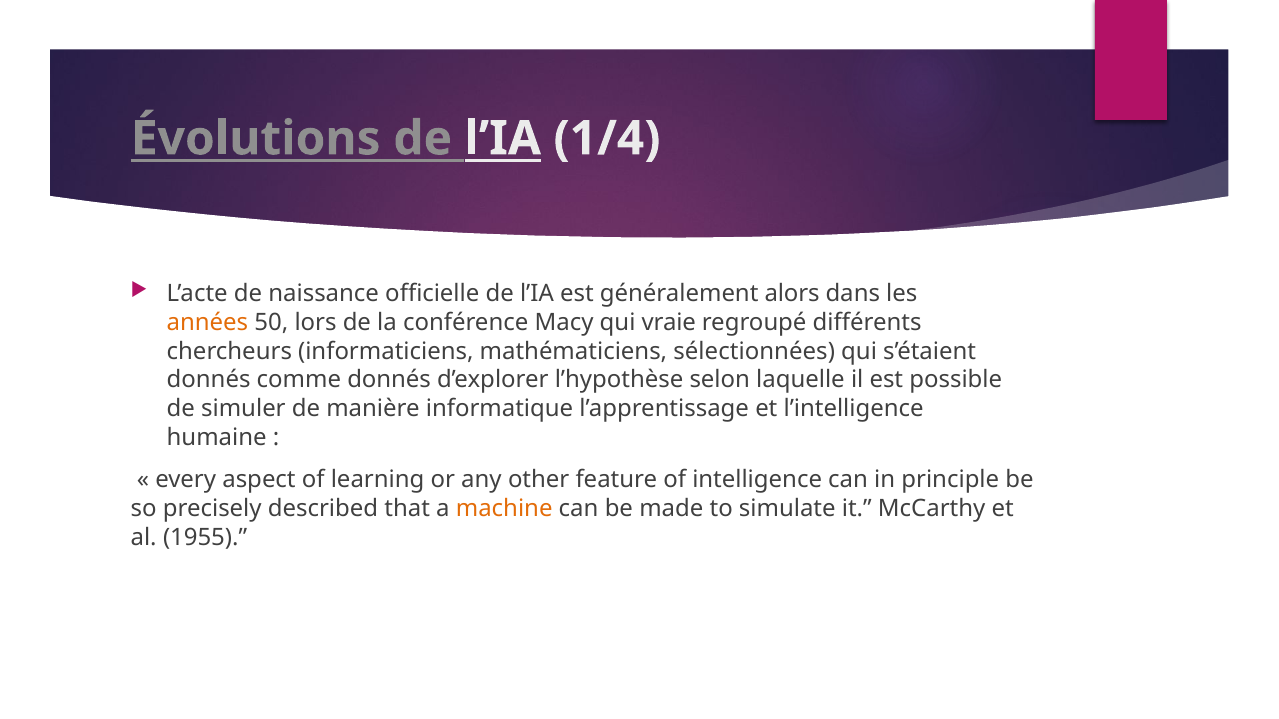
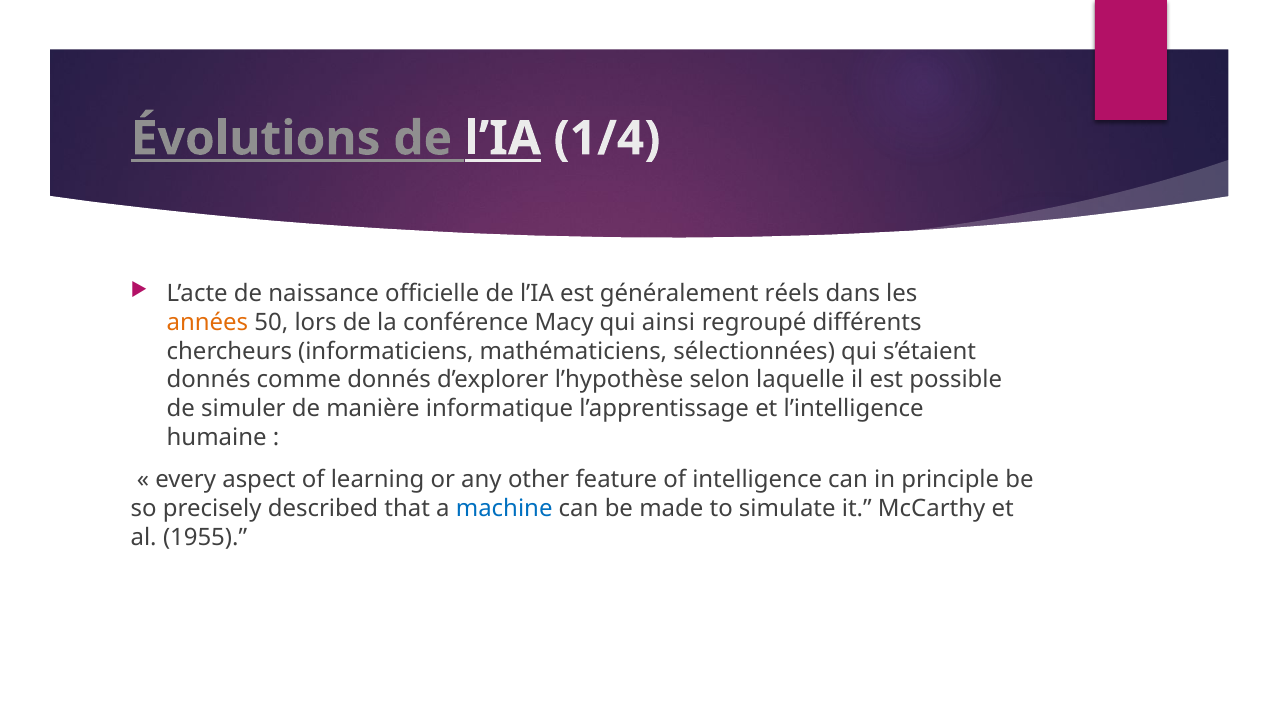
alors: alors -> réels
vraie: vraie -> ainsi
machine colour: orange -> blue
